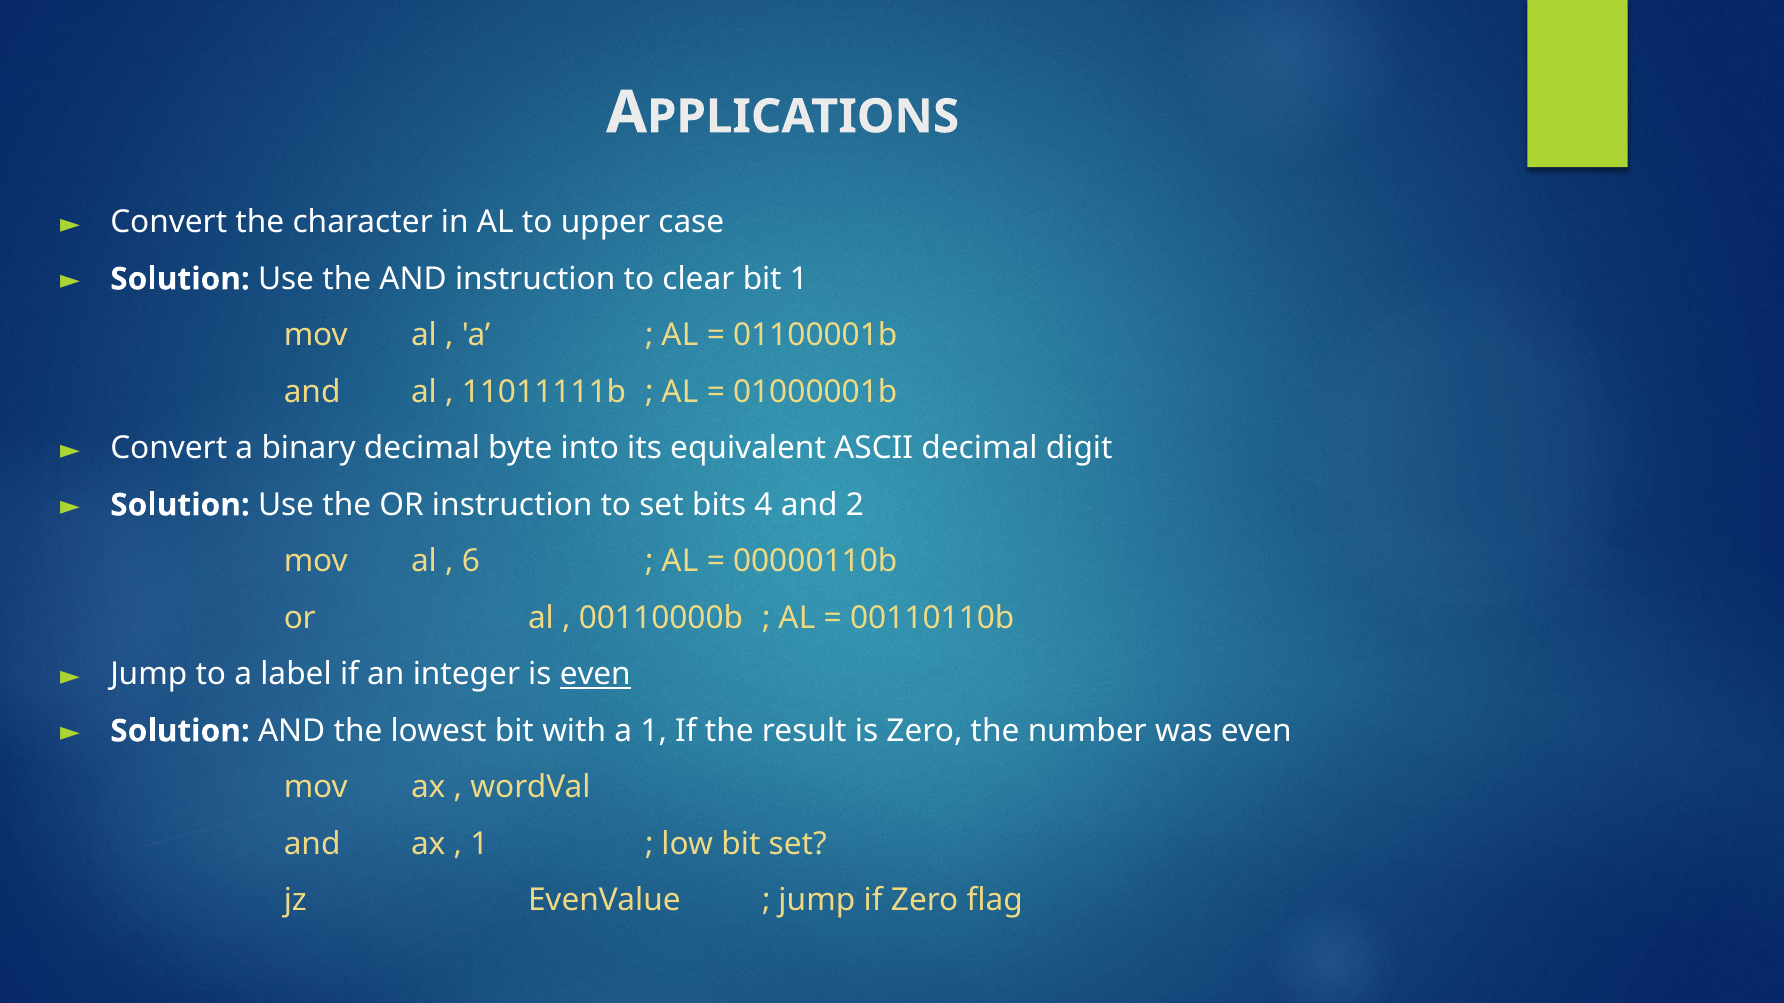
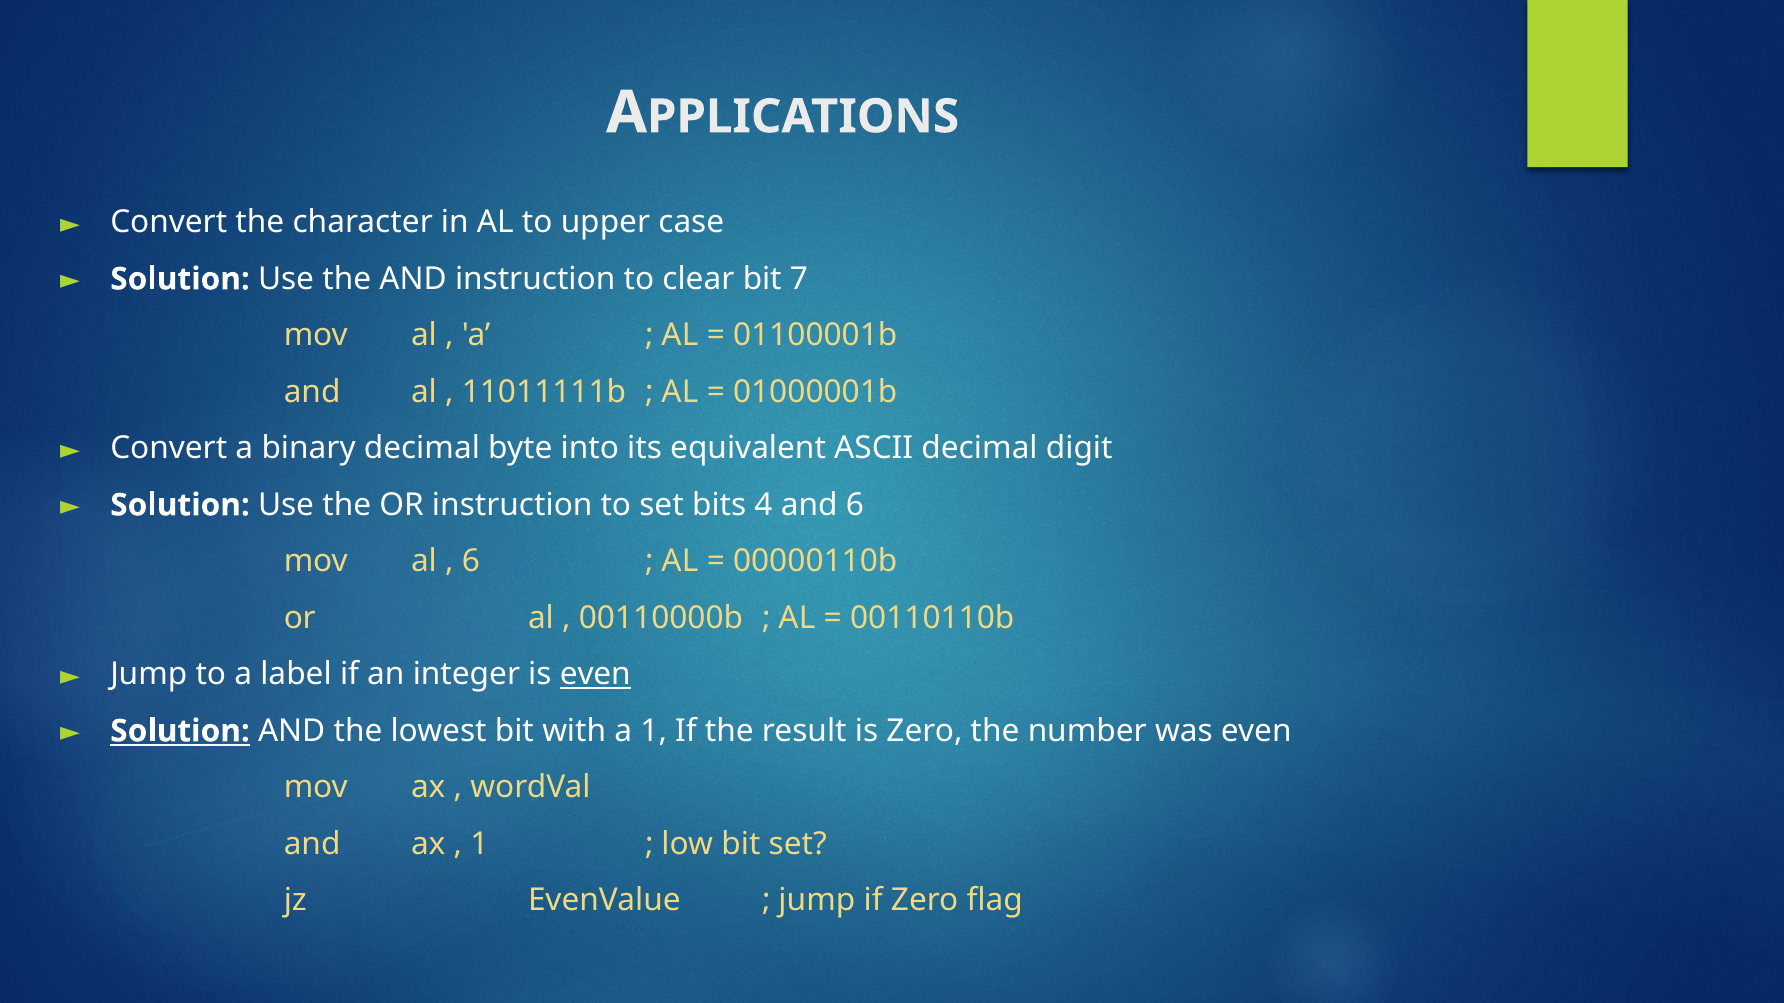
bit 1: 1 -> 7
and 2: 2 -> 6
Solution at (180, 731) underline: none -> present
